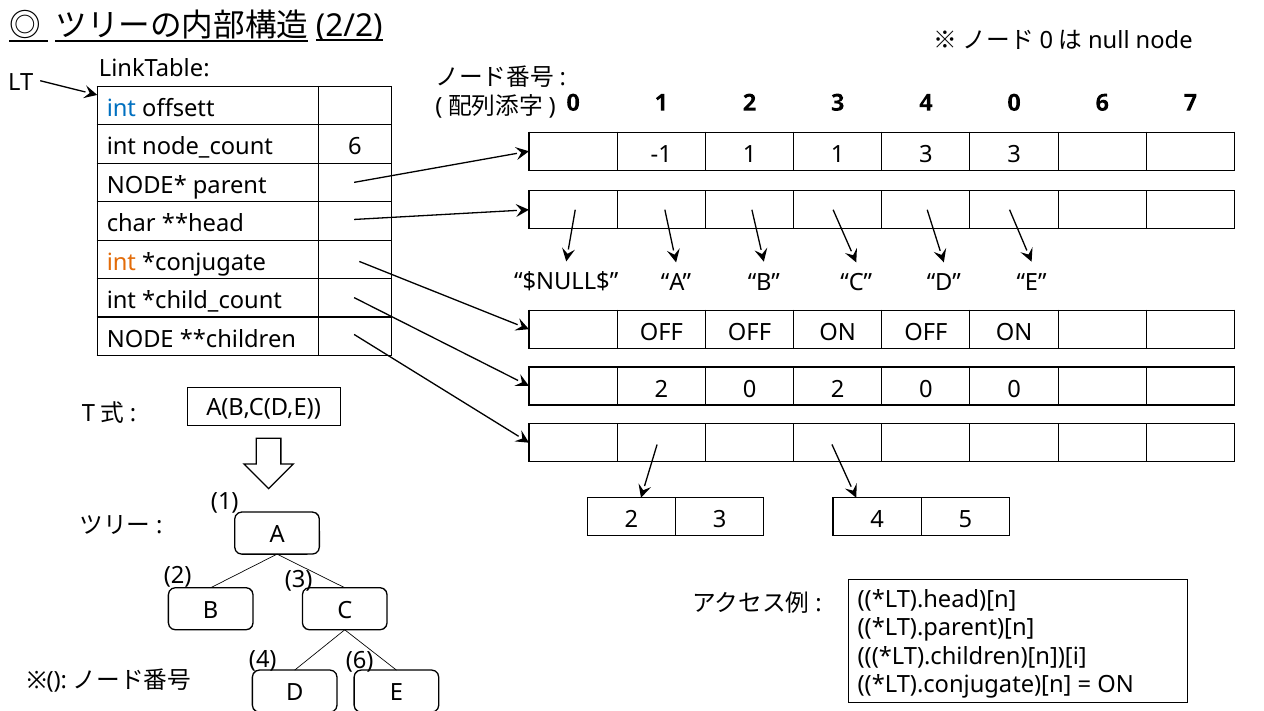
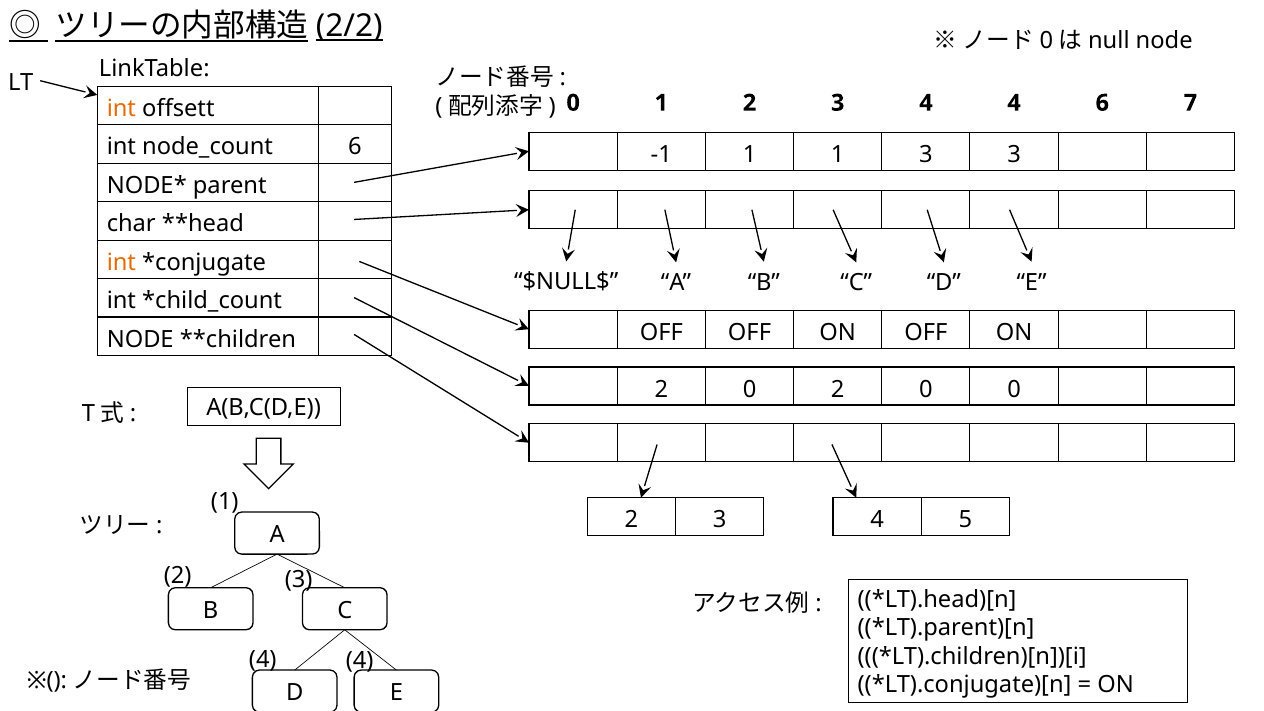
2 3 4 0: 0 -> 4
int at (121, 109) colour: blue -> orange
6 at (360, 660): 6 -> 4
